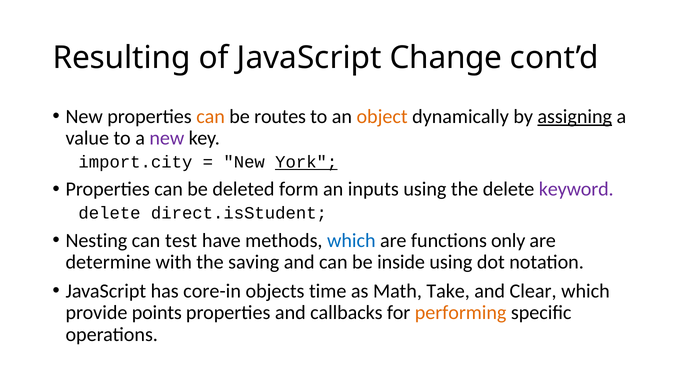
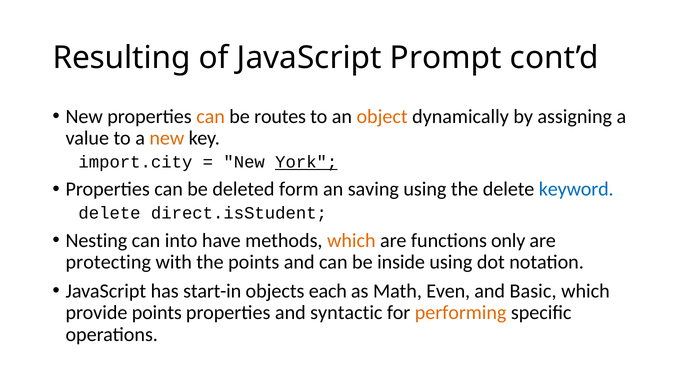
Change: Change -> Prompt
assigning underline: present -> none
new at (167, 138) colour: purple -> orange
inputs: inputs -> saving
keyword colour: purple -> blue
test: test -> into
which at (351, 241) colour: blue -> orange
determine: determine -> protecting
the saving: saving -> points
core-in: core-in -> start-in
time: time -> each
Take: Take -> Even
Clear: Clear -> Basic
callbacks: callbacks -> syntactic
